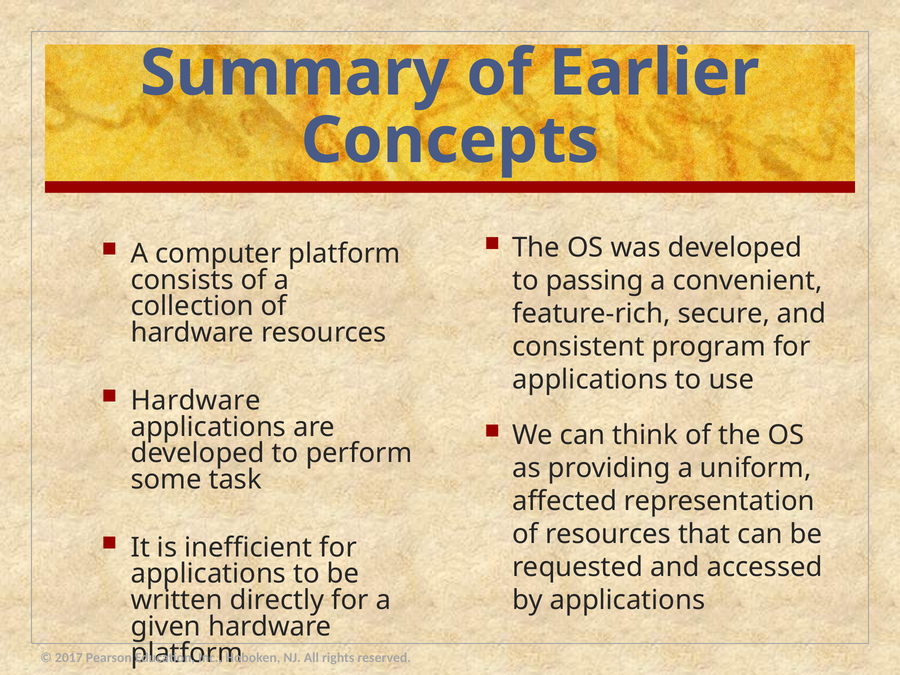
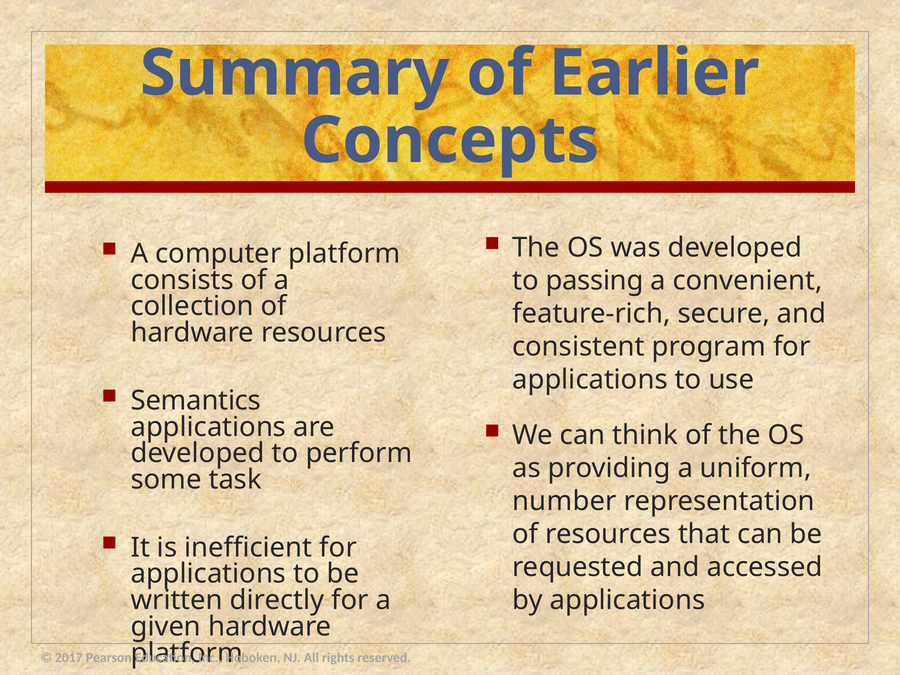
Hardware at (196, 401): Hardware -> Semantics
affected: affected -> number
